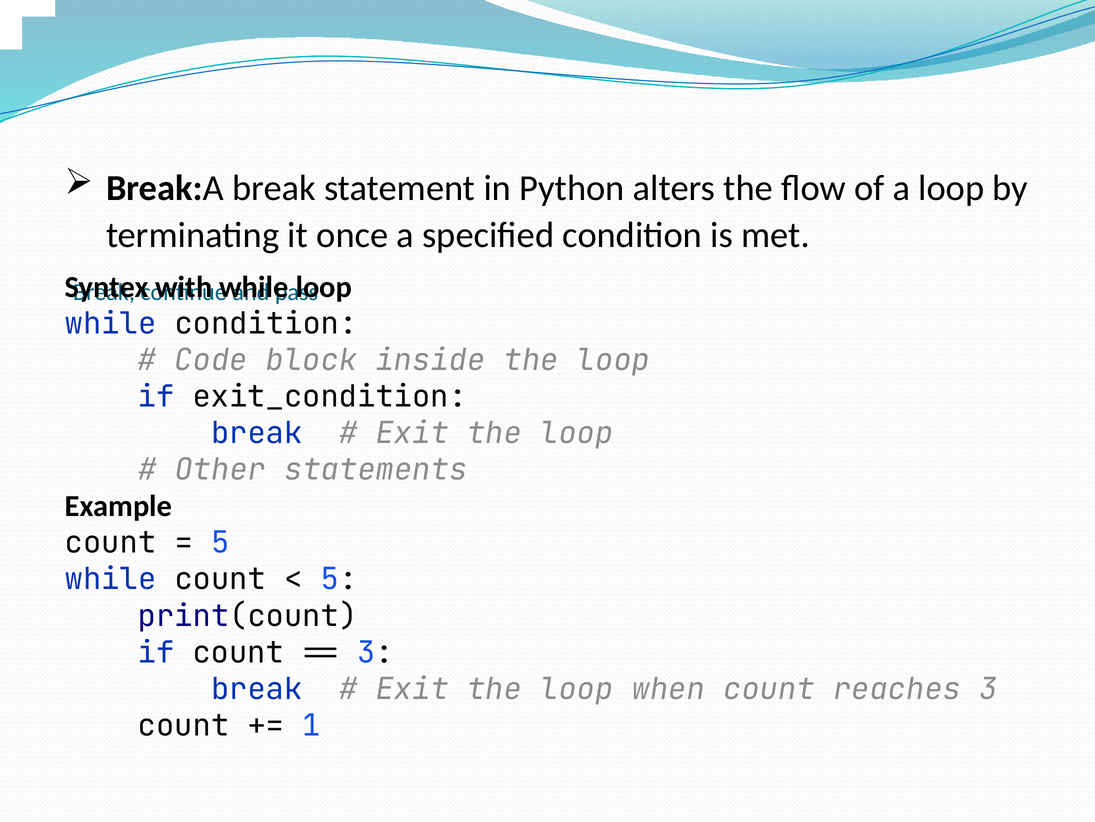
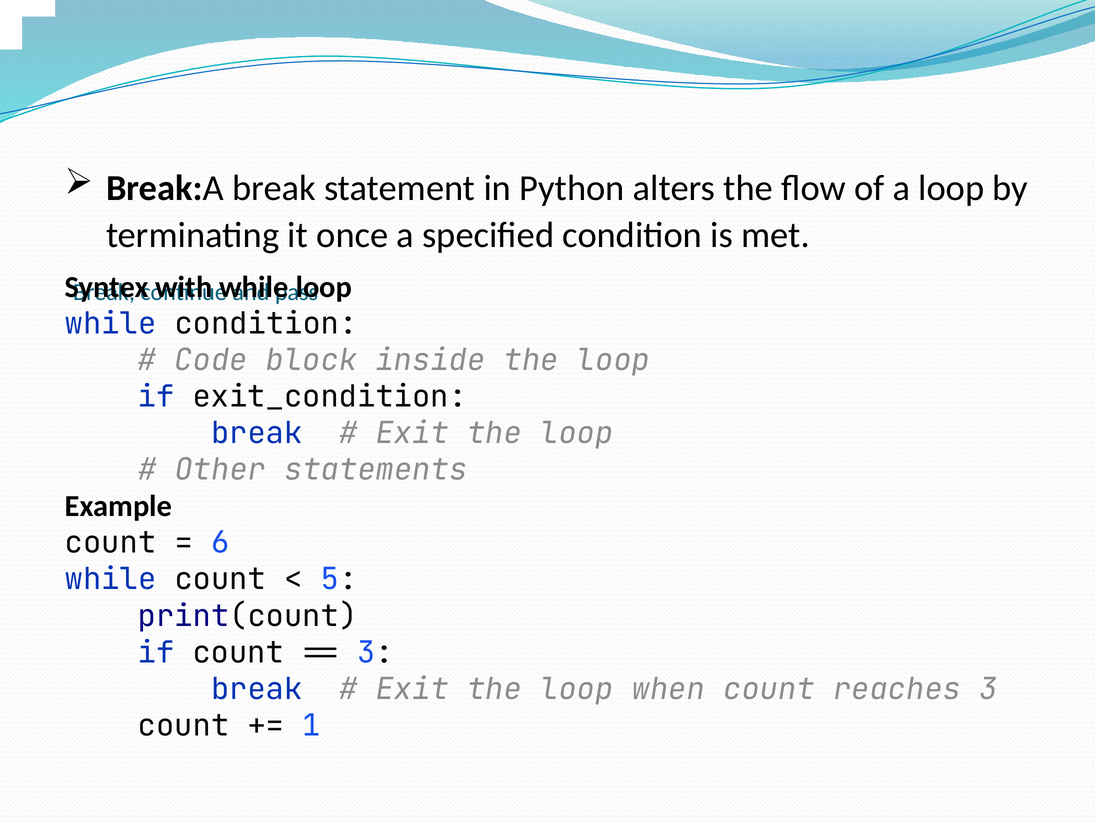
5 at (220, 542): 5 -> 6
